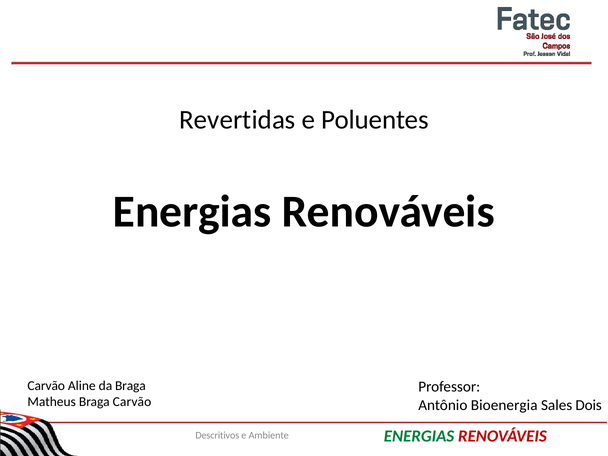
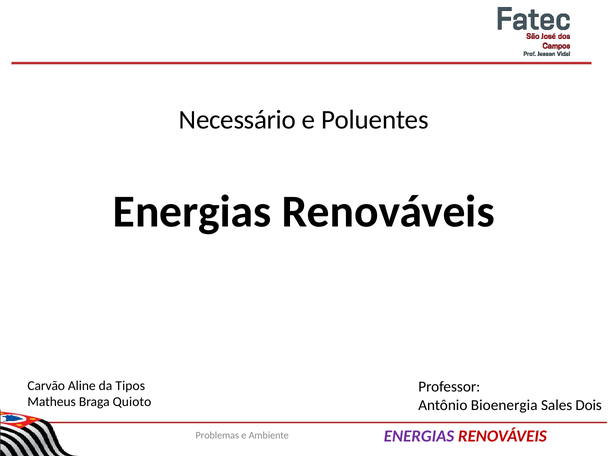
Revertidas: Revertidas -> Necessário
da Braga: Braga -> Tipos
Braga Carvão: Carvão -> Quioto
ENERGIAS at (419, 436) colour: green -> purple
Descritivos: Descritivos -> Problemas
